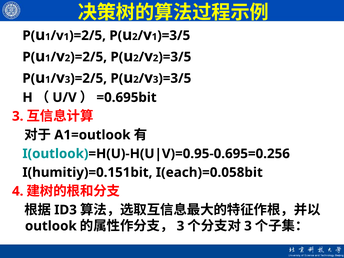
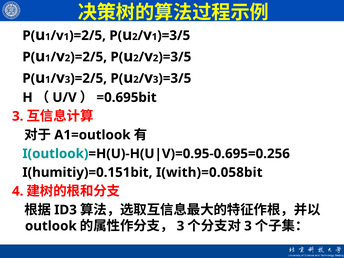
I(each)=0.058bit: I(each)=0.058bit -> I(with)=0.058bit
